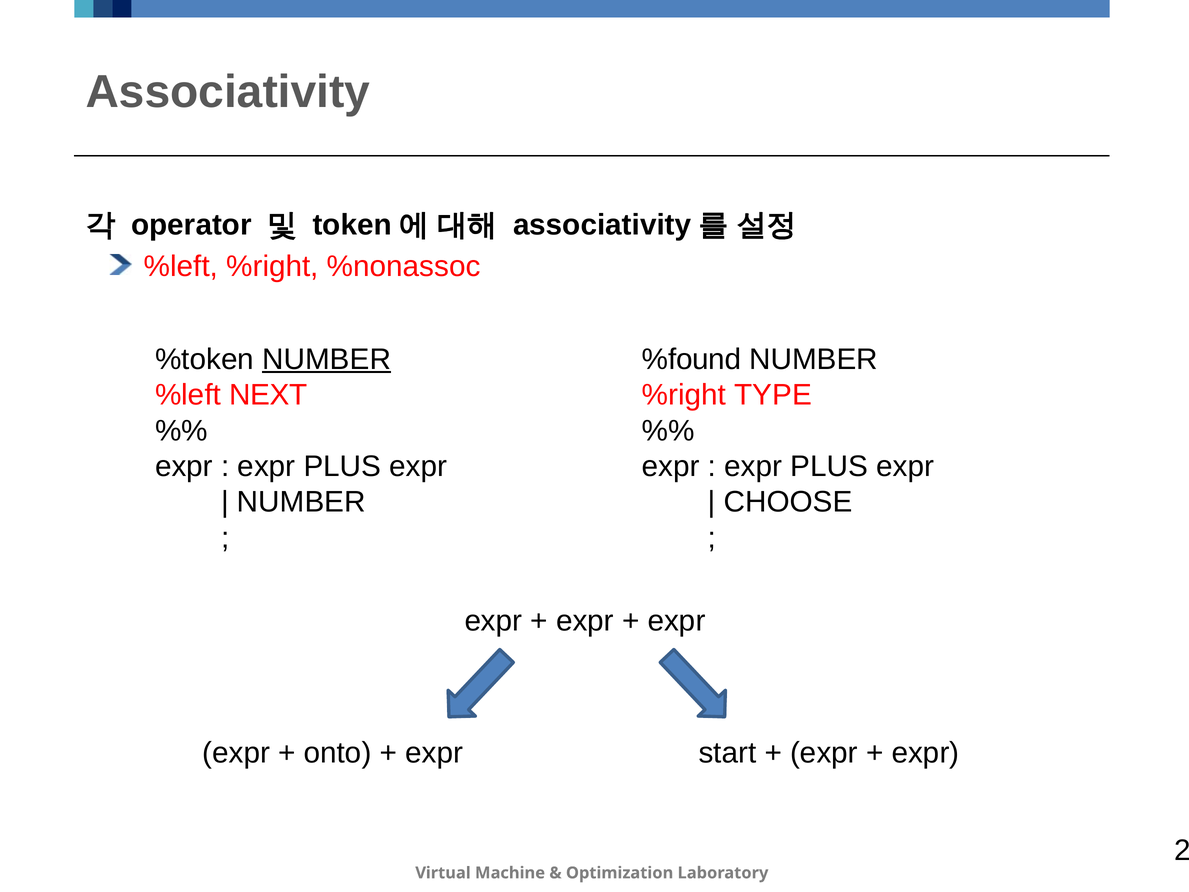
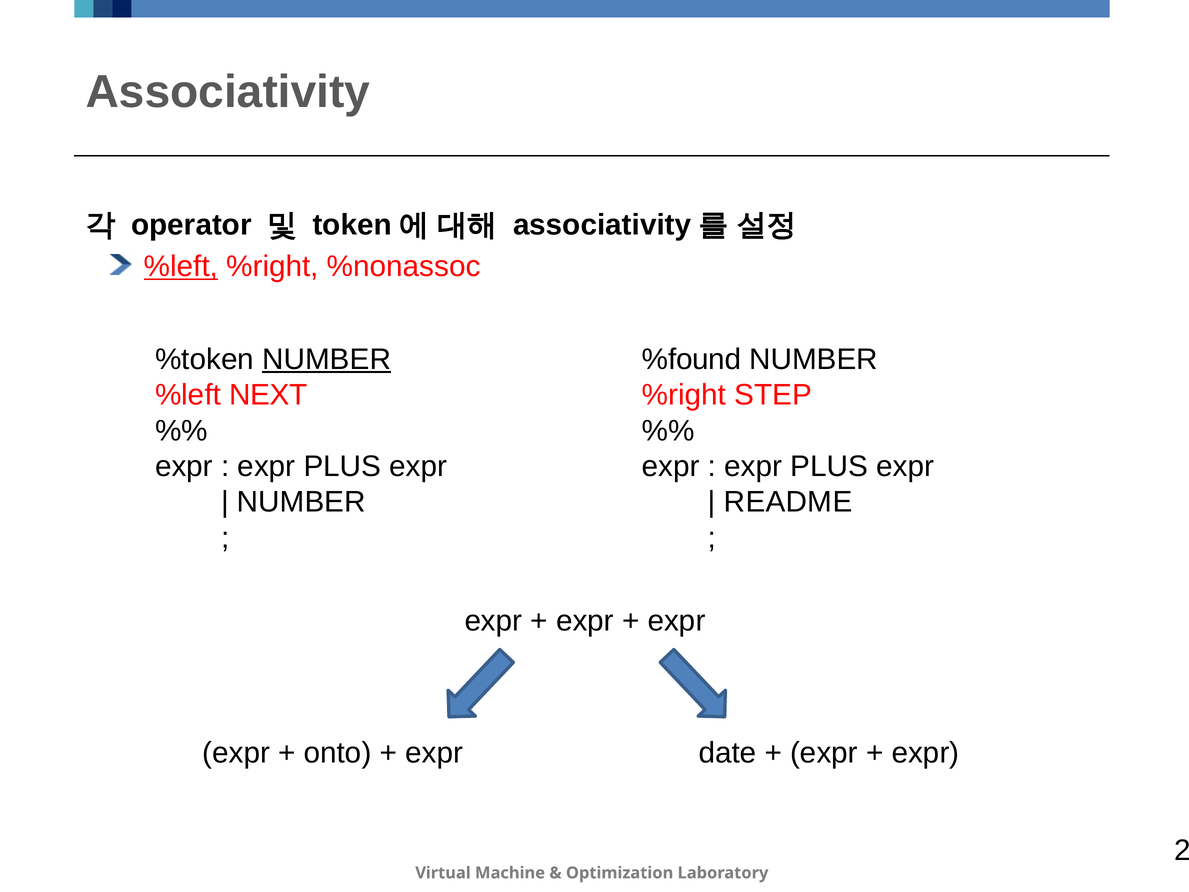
%left at (181, 266) underline: none -> present
TYPE: TYPE -> STEP
CHOOSE: CHOOSE -> README
start: start -> date
